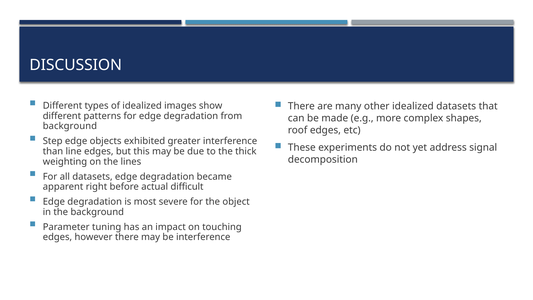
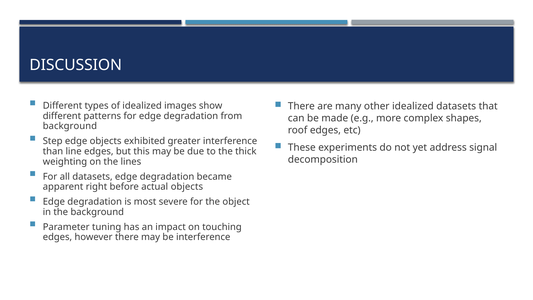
actual difficult: difficult -> objects
